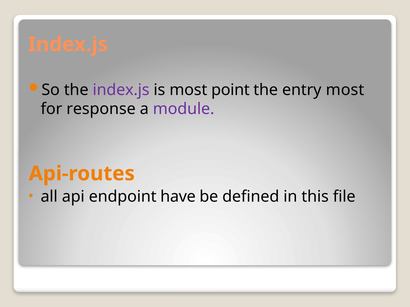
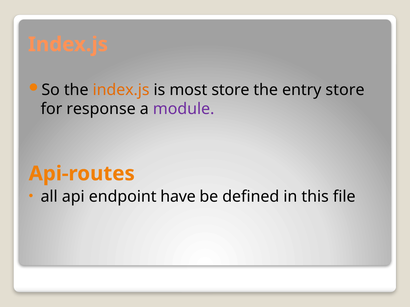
index.js at (121, 90) colour: purple -> orange
most point: point -> store
entry most: most -> store
